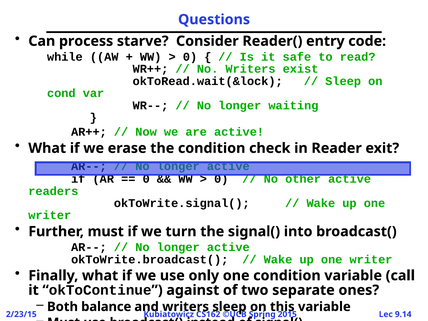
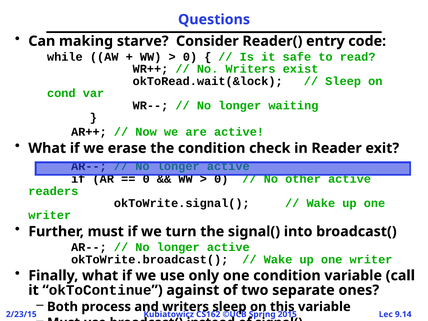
process: process -> making
balance: balance -> process
